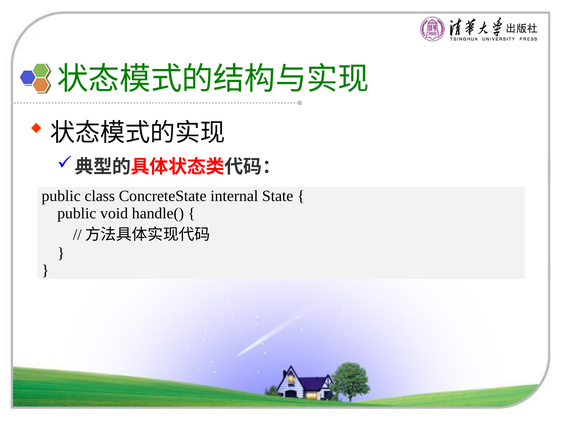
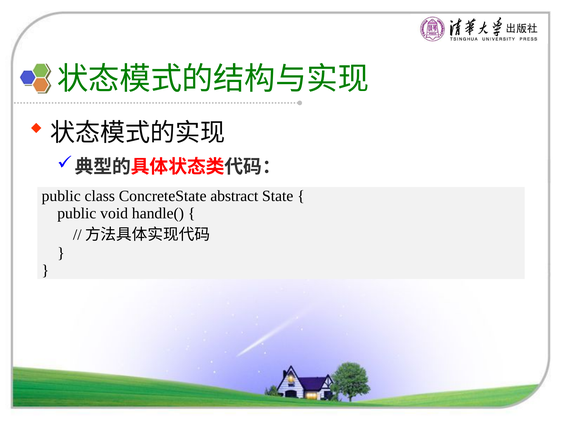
internal: internal -> abstract
